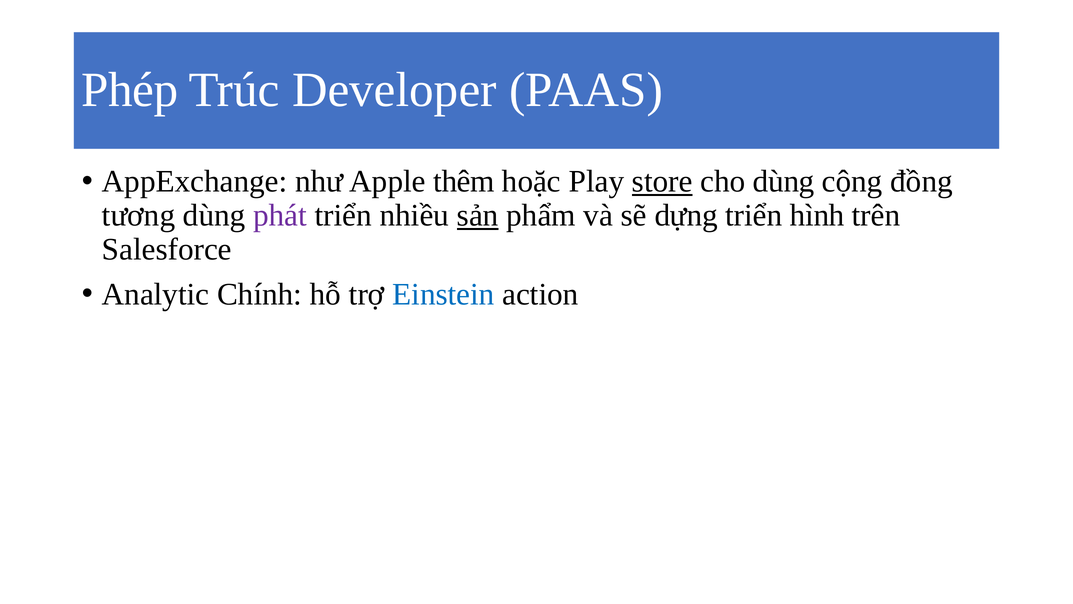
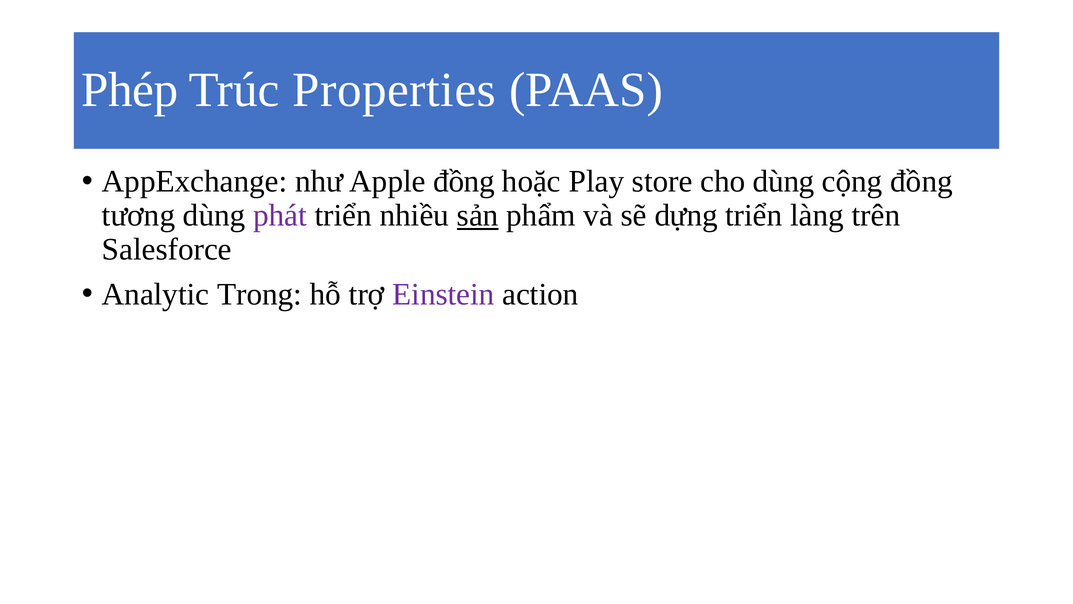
Developer: Developer -> Properties
Apple thêm: thêm -> đồng
store underline: present -> none
hình: hình -> làng
Chính: Chính -> Trong
Einstein colour: blue -> purple
